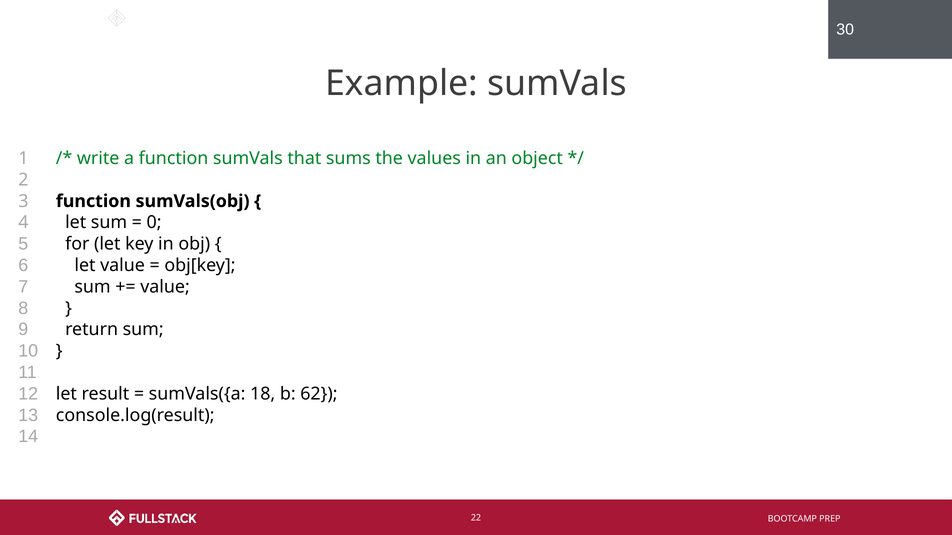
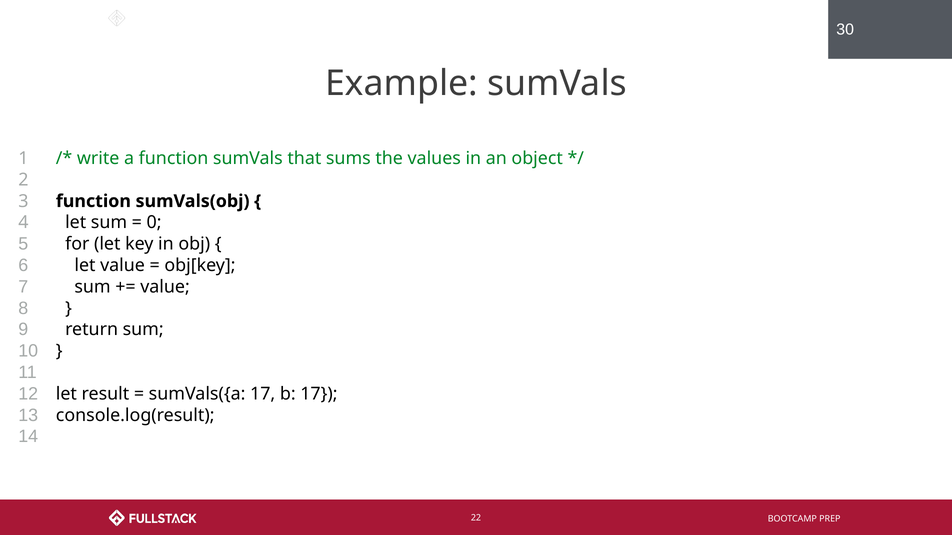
sumVals({a 18: 18 -> 17
b 62: 62 -> 17
